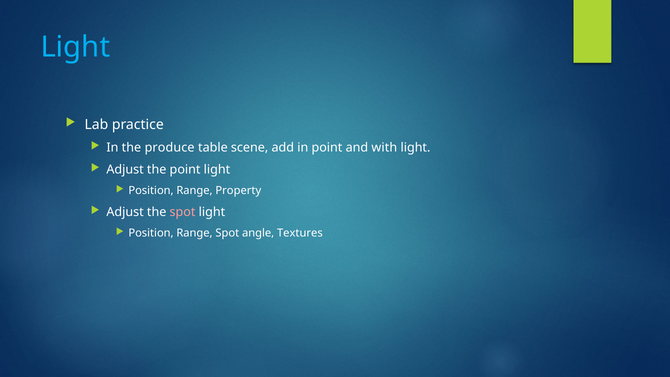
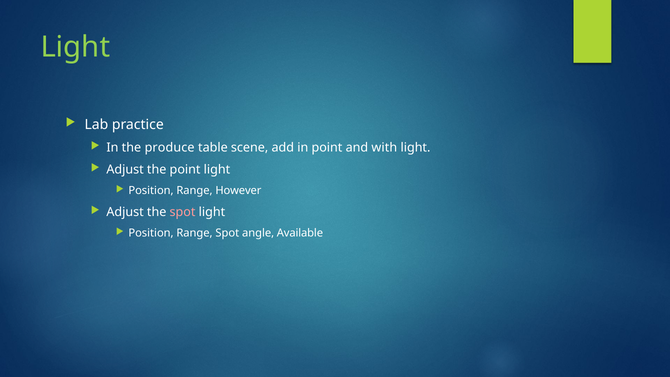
Light at (75, 47) colour: light blue -> light green
Property: Property -> However
Textures: Textures -> Available
